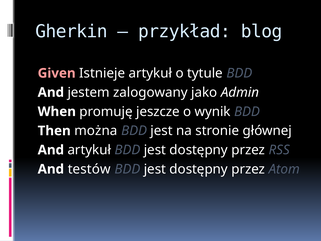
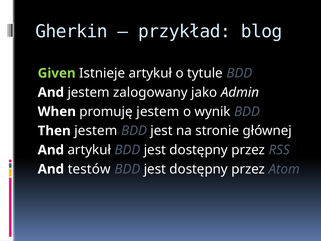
Given colour: pink -> light green
promuję jeszcze: jeszcze -> jestem
Then można: można -> jestem
